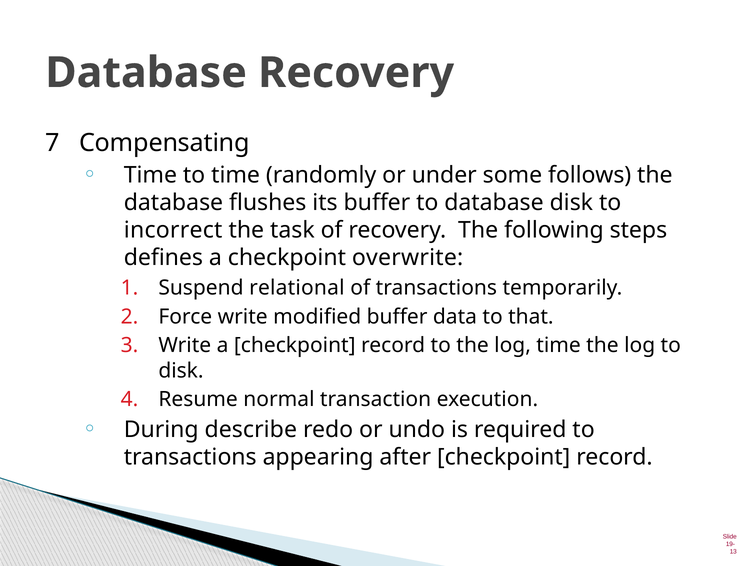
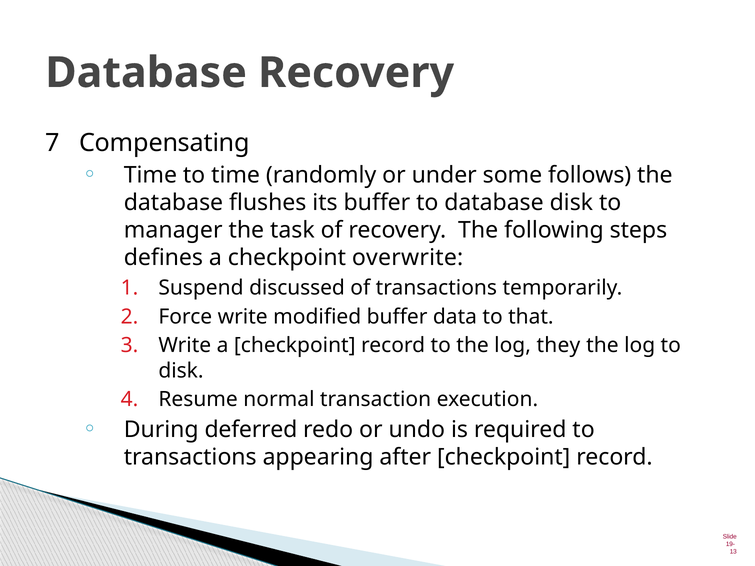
incorrect: incorrect -> manager
relational: relational -> discussed
log time: time -> they
describe: describe -> deferred
